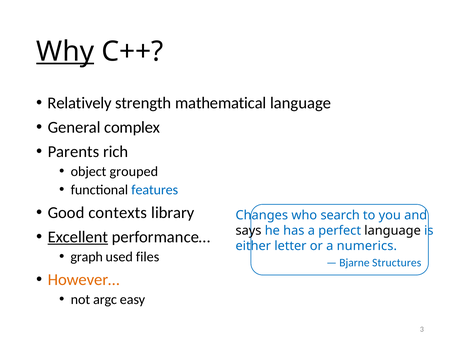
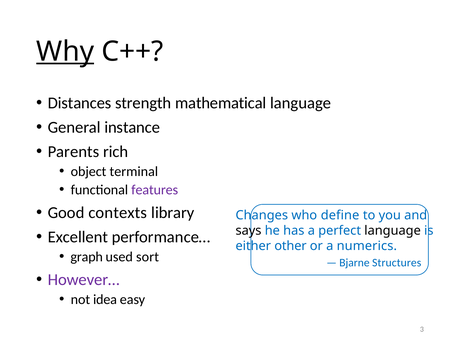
Relatively: Relatively -> Distances
complex: complex -> instance
grouped: grouped -> terminal
features colour: blue -> purple
search: search -> define
Excellent underline: present -> none
letter: letter -> other
files: files -> sort
However… colour: orange -> purple
argc: argc -> idea
